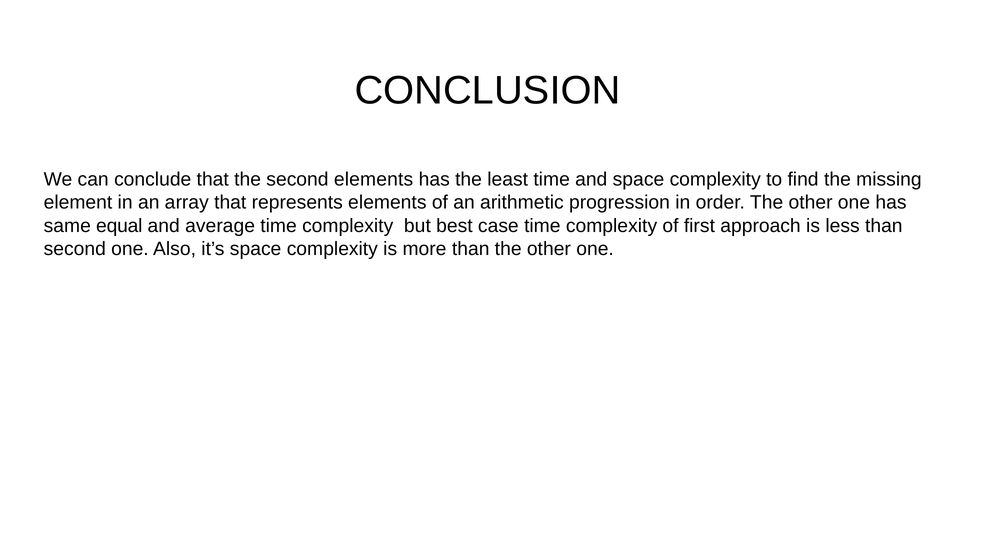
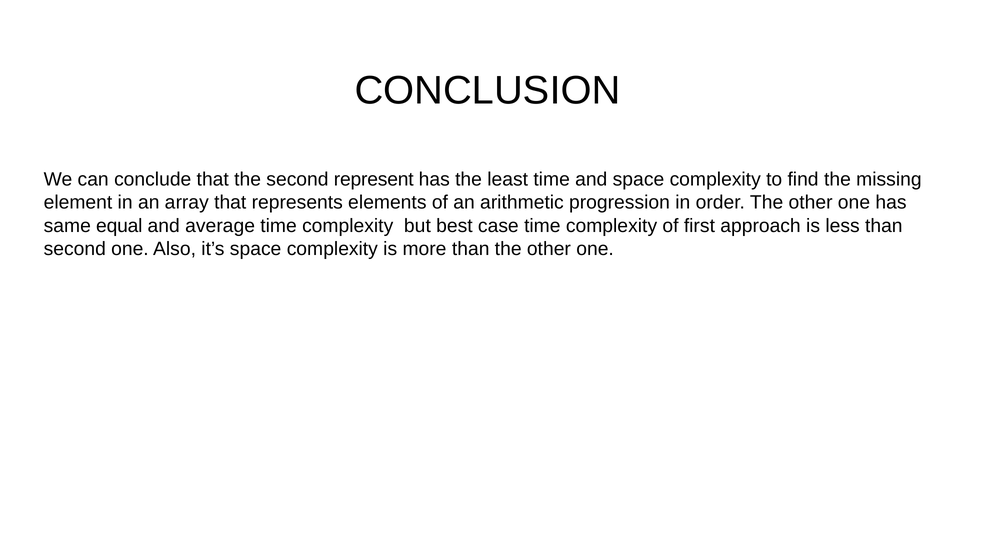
second elements: elements -> represent
